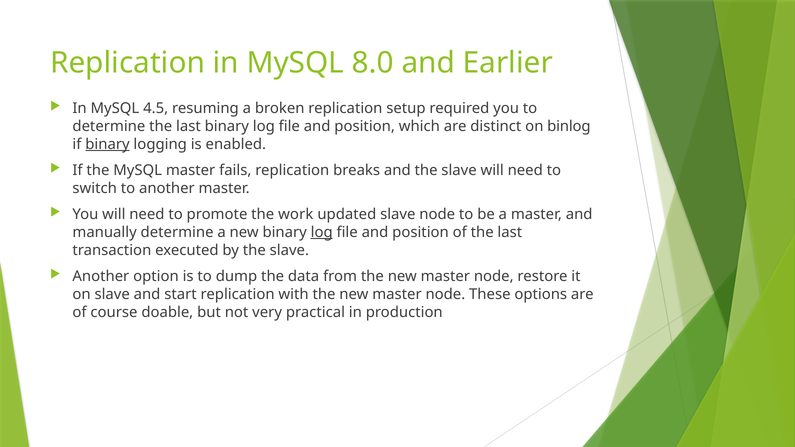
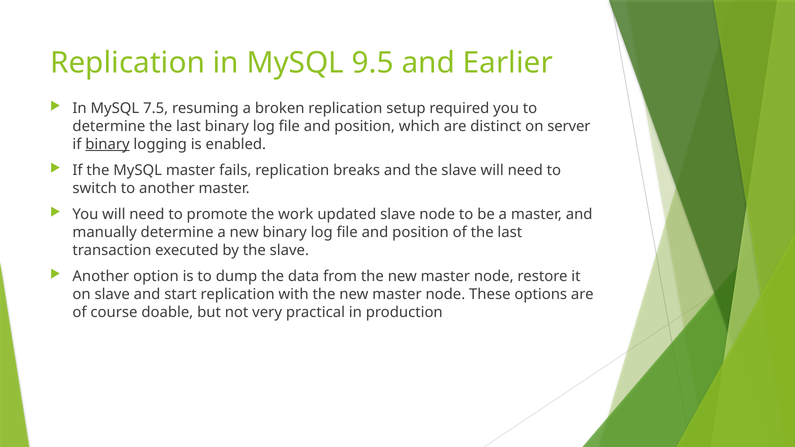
8.0: 8.0 -> 9.5
4.5: 4.5 -> 7.5
binlog: binlog -> server
log at (322, 232) underline: present -> none
